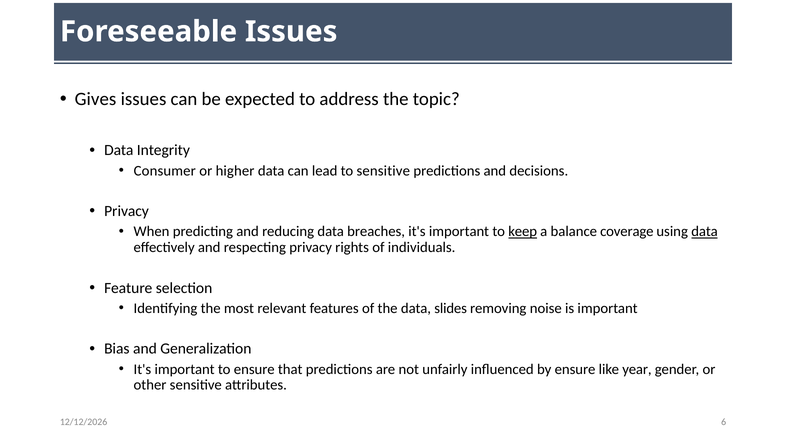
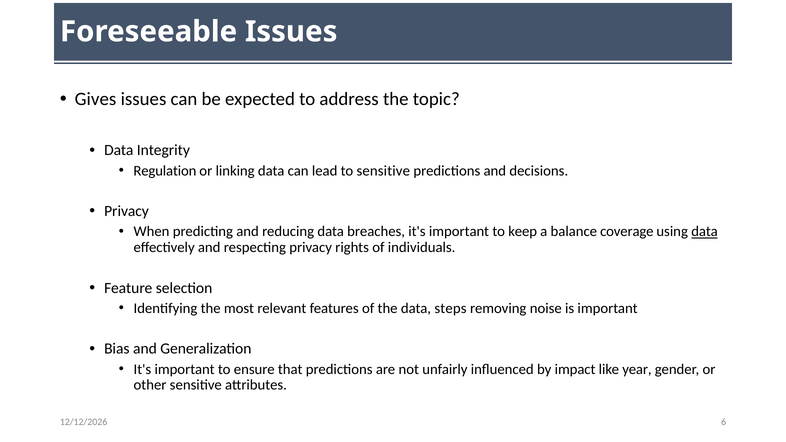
Consumer: Consumer -> Regulation
higher: higher -> linking
keep underline: present -> none
slides: slides -> steps
by ensure: ensure -> impact
